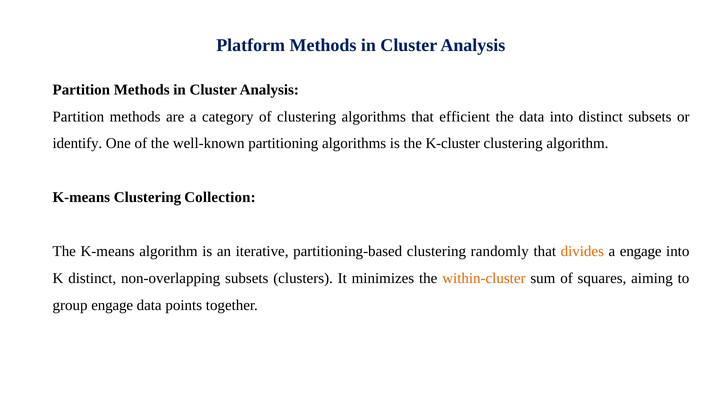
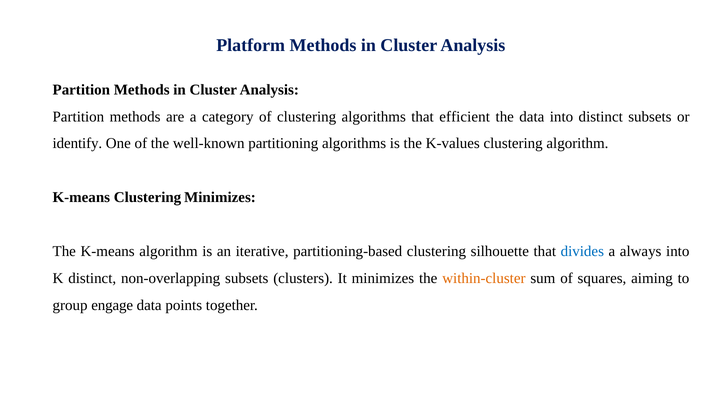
K-cluster: K-cluster -> K-values
Clustering Collection: Collection -> Minimizes
randomly: randomly -> silhouette
divides colour: orange -> blue
a engage: engage -> always
